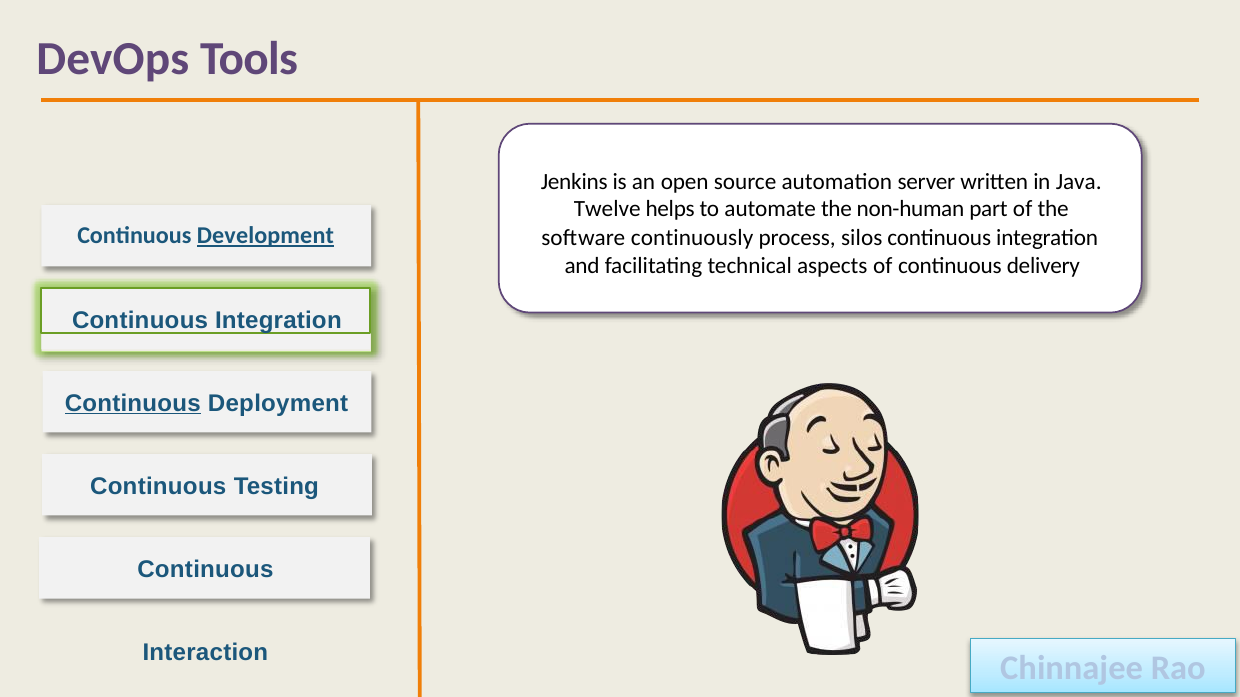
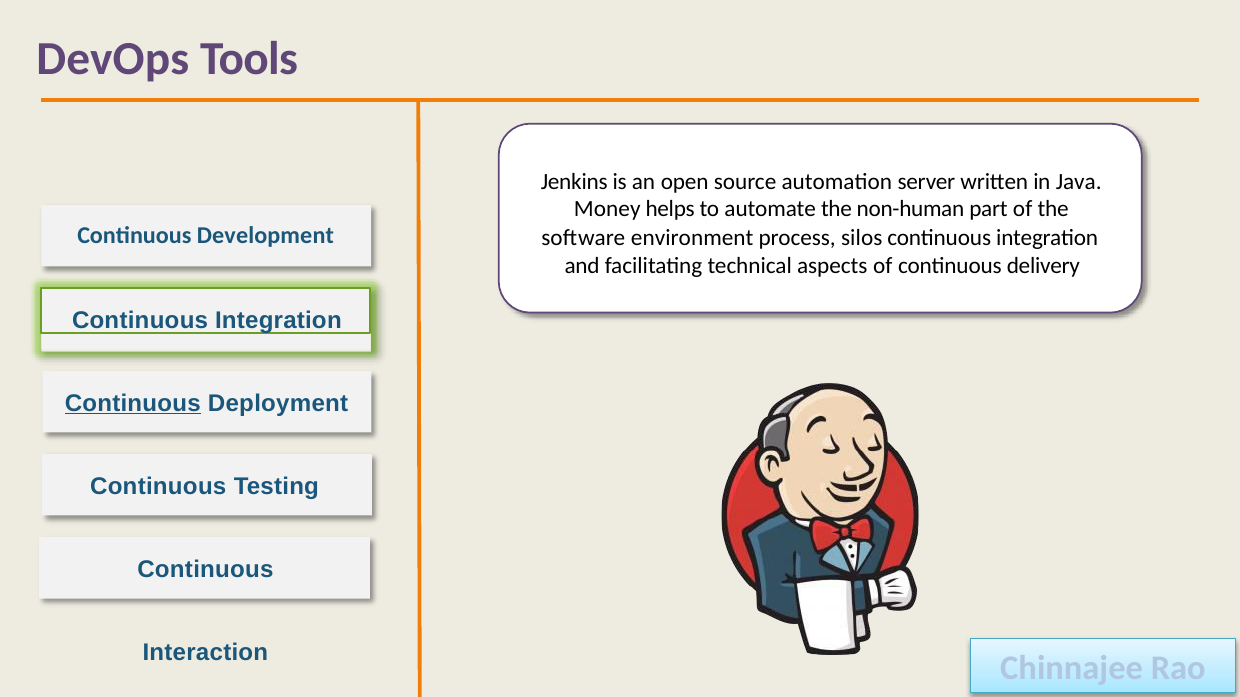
Twelve: Twelve -> Money
Development underline: present -> none
continuously: continuously -> environment
